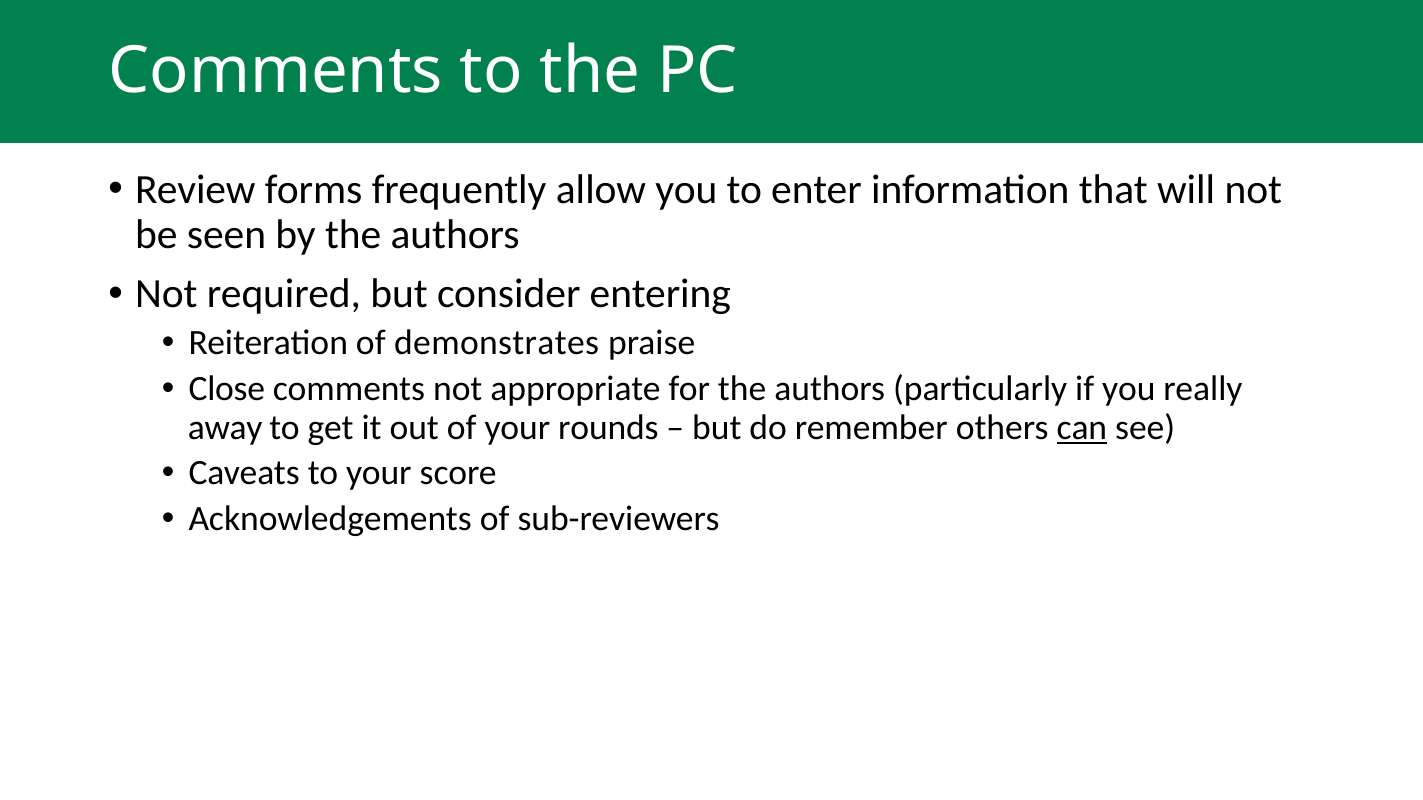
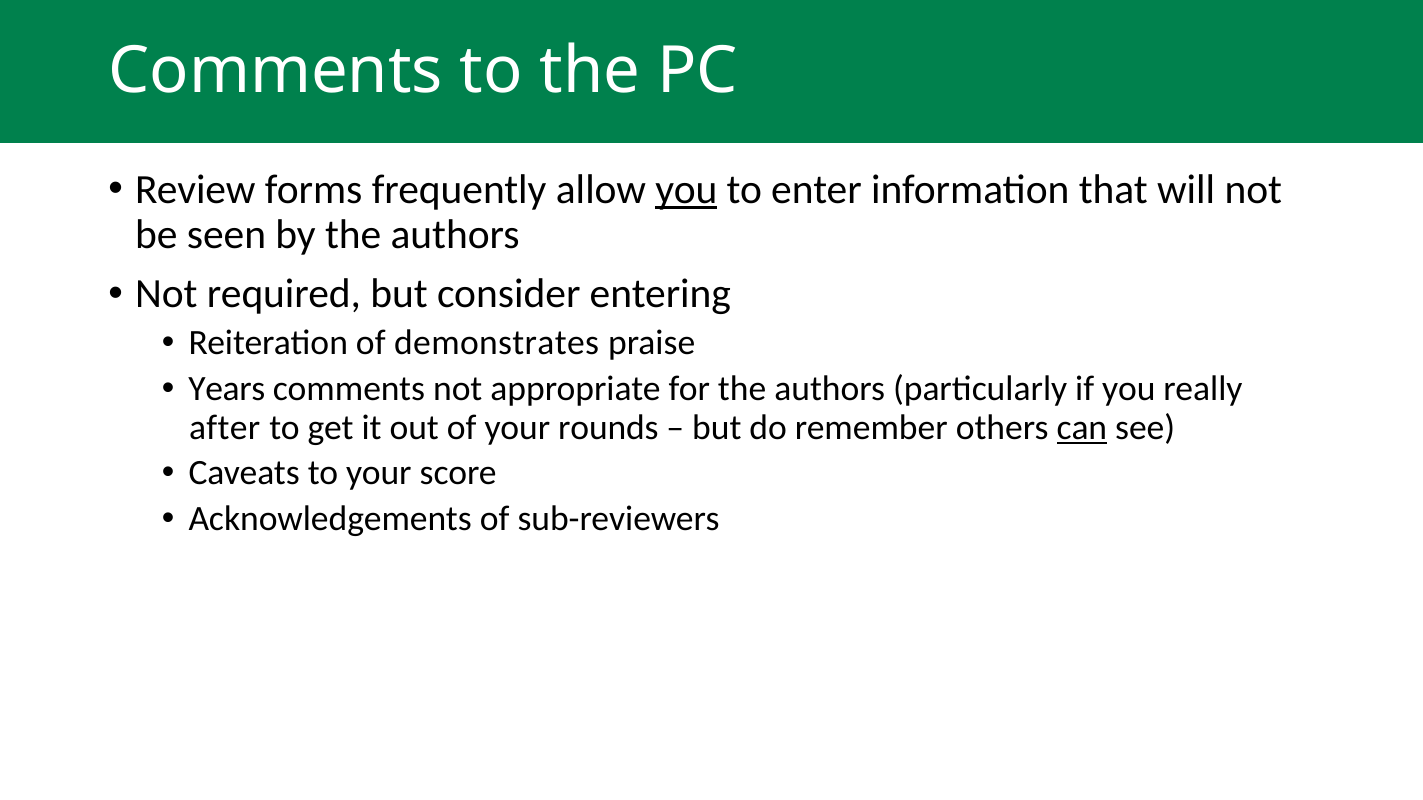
you at (686, 190) underline: none -> present
Close: Close -> Years
away: away -> after
